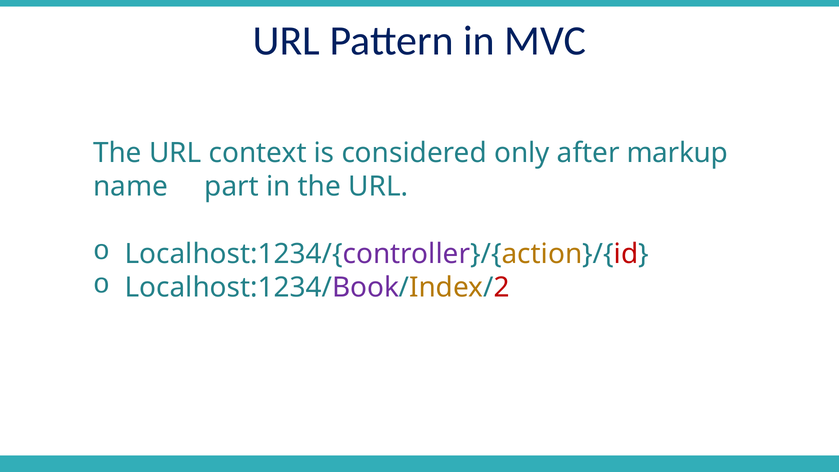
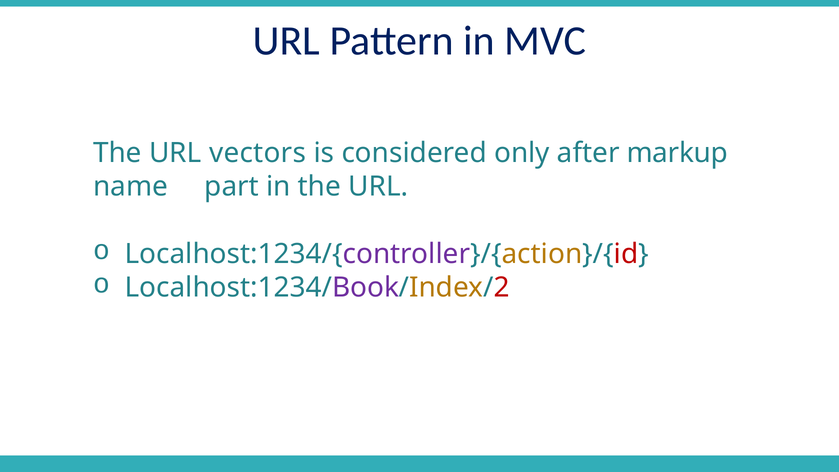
context: context -> vectors
